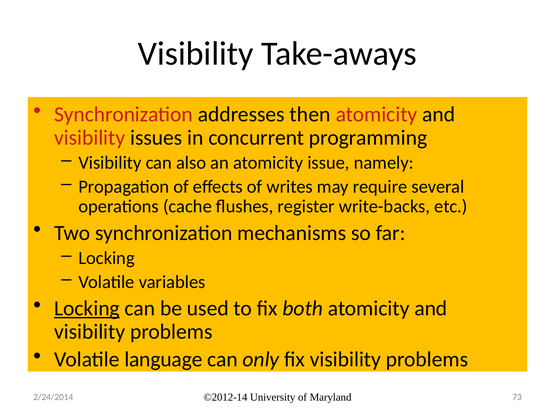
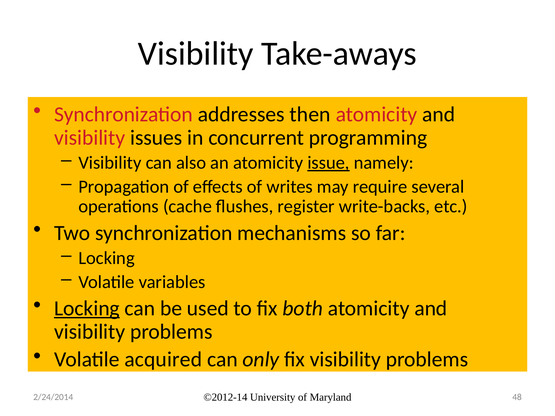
issue underline: none -> present
language: language -> acquired
73: 73 -> 48
